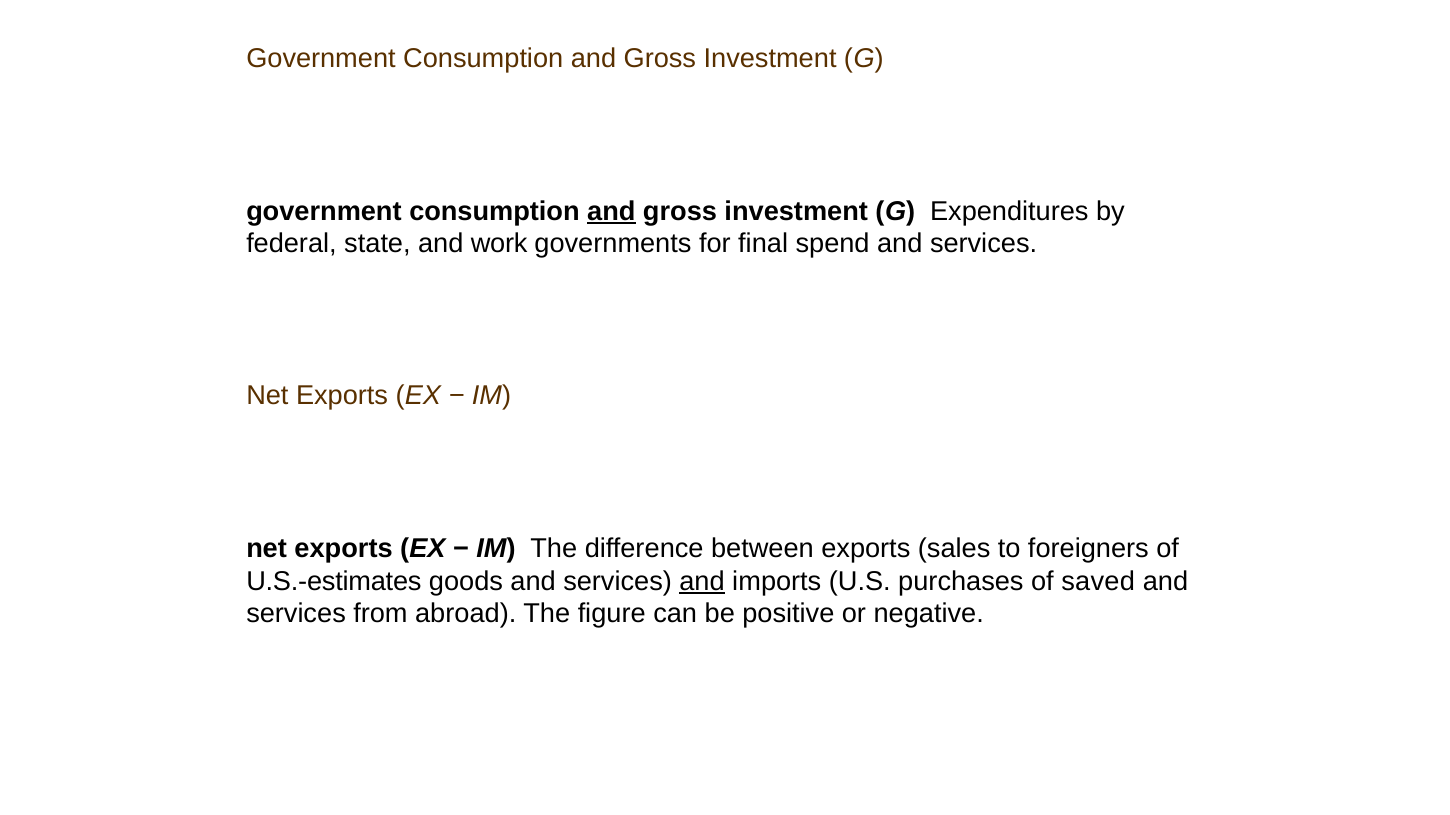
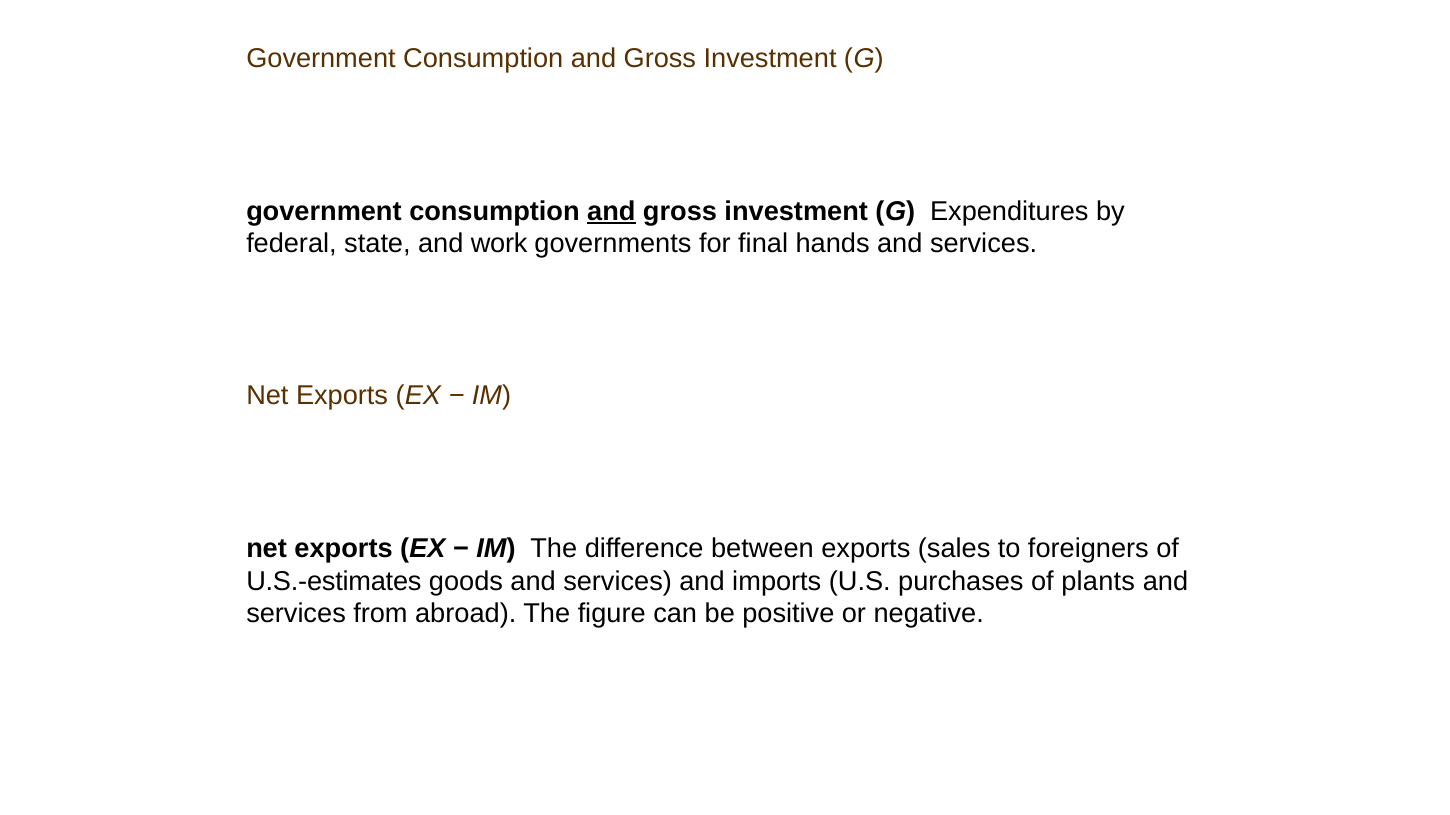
spend: spend -> hands
and at (702, 582) underline: present -> none
saved: saved -> plants
